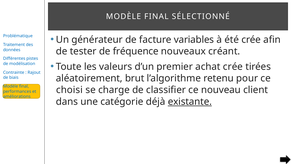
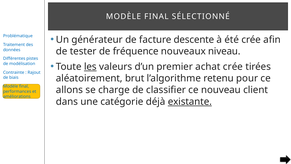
variables: variables -> descente
créant: créant -> niveau
les underline: none -> present
choisi: choisi -> allons
